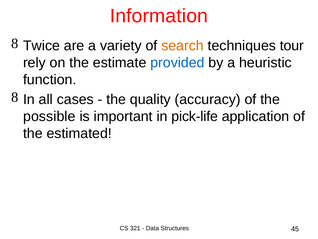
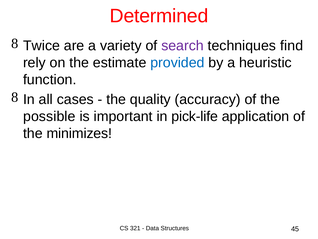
Information: Information -> Determined
search colour: orange -> purple
tour: tour -> find
estimated: estimated -> minimizes
